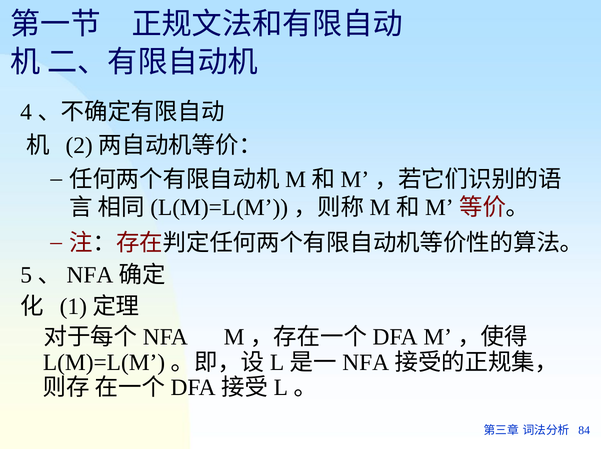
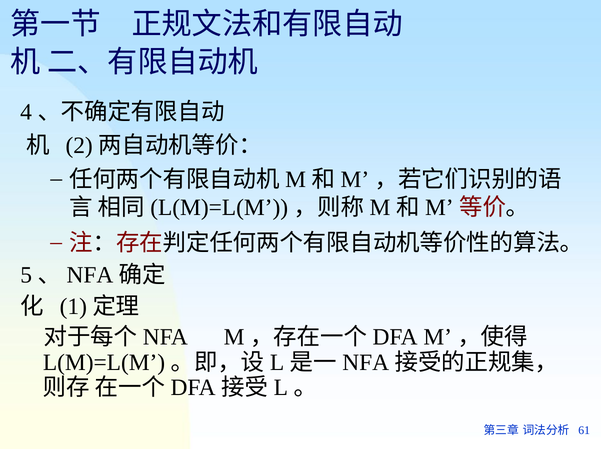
84: 84 -> 61
